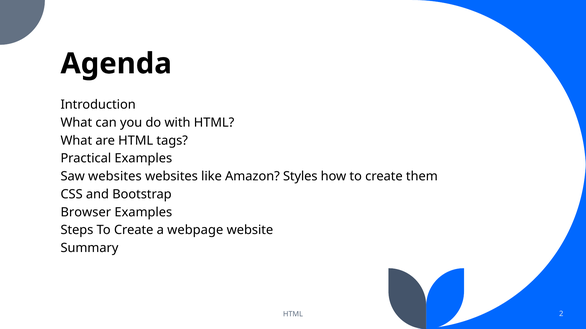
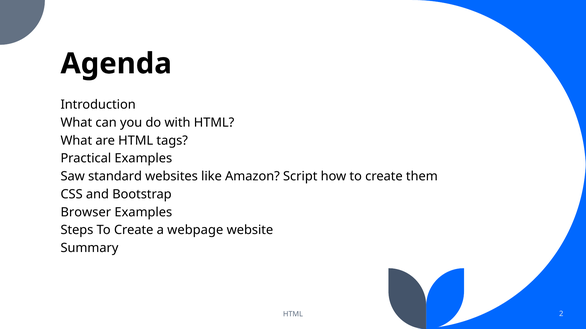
Saw websites: websites -> standard
Styles: Styles -> Script
